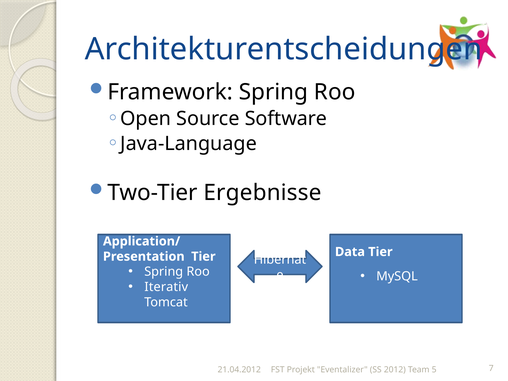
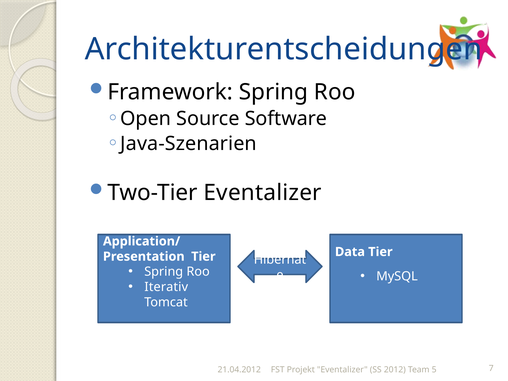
Java-Language: Java-Language -> Java-Szenarien
Two-Tier Ergebnisse: Ergebnisse -> Eventalizer
